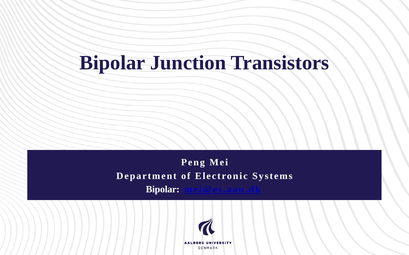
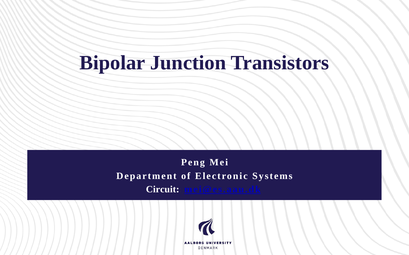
Bipolar at (163, 190): Bipolar -> Circuit
